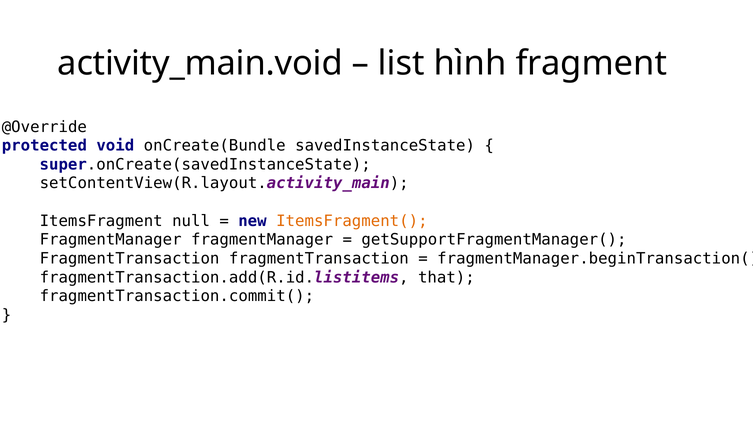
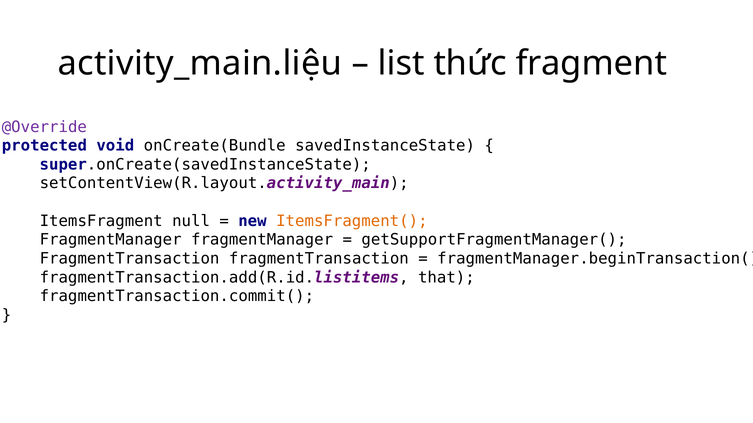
activity_main.void: activity_main.void -> activity_main.liệu
hình: hình -> thức
@Override colour: black -> purple
